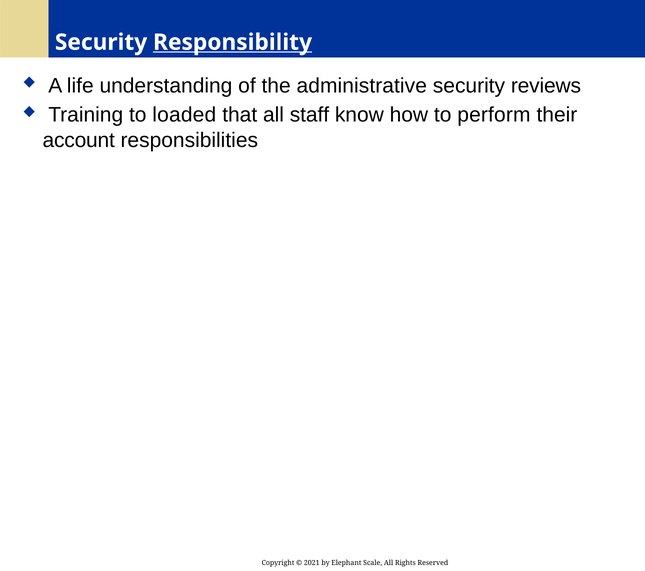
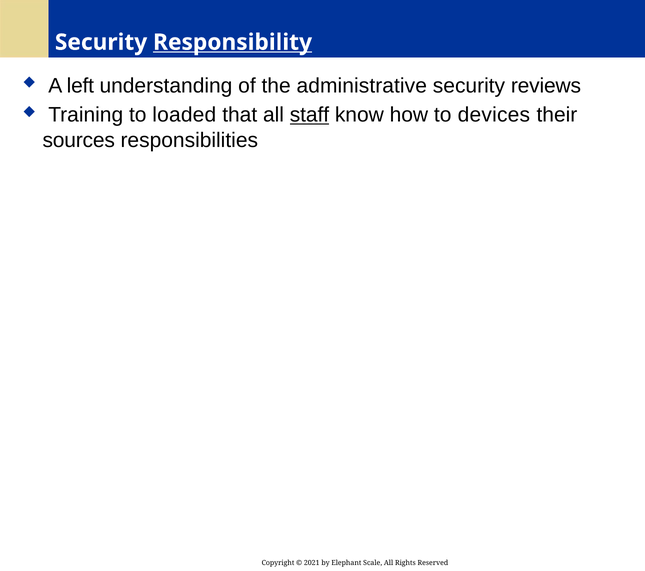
life: life -> left
staff underline: none -> present
perform: perform -> devices
account: account -> sources
